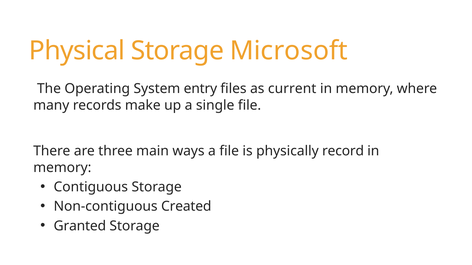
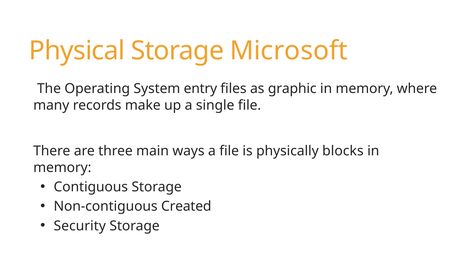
current: current -> graphic
record: record -> blocks
Granted: Granted -> Security
